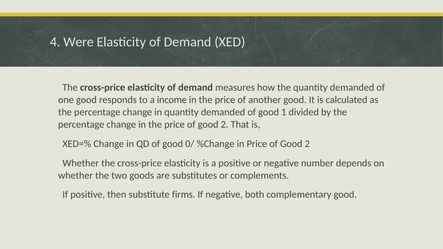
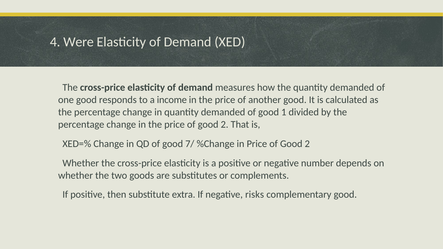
0/: 0/ -> 7/
firms: firms -> extra
both: both -> risks
